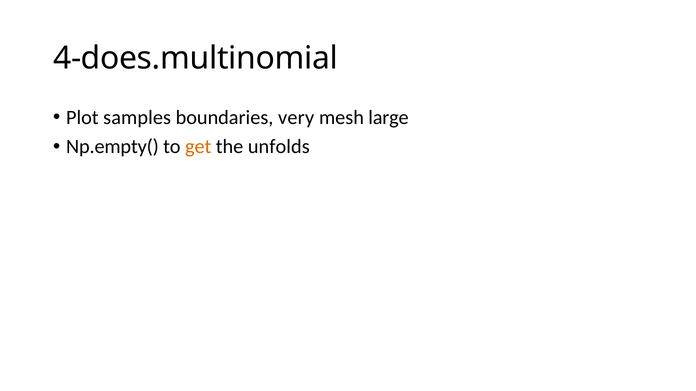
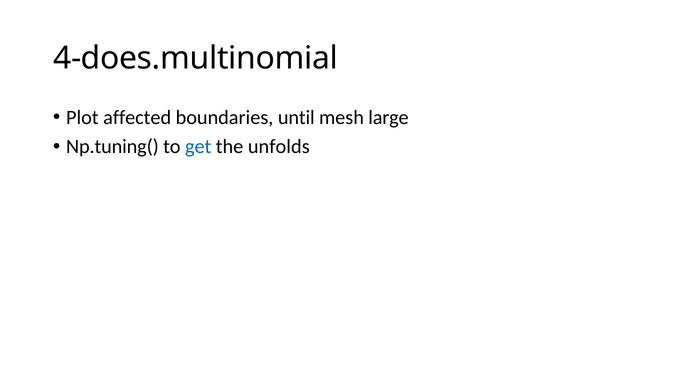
samples: samples -> affected
very: very -> until
Np.empty(: Np.empty( -> Np.tuning(
get colour: orange -> blue
